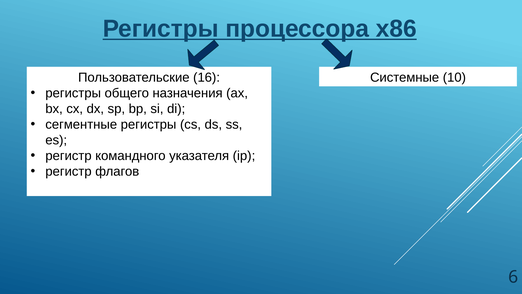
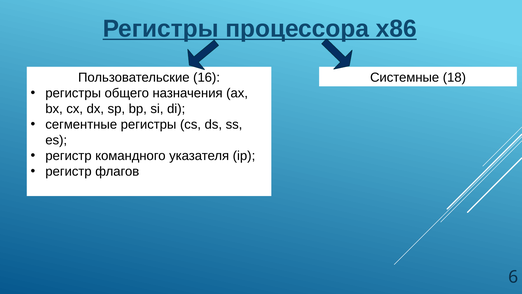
10: 10 -> 18
